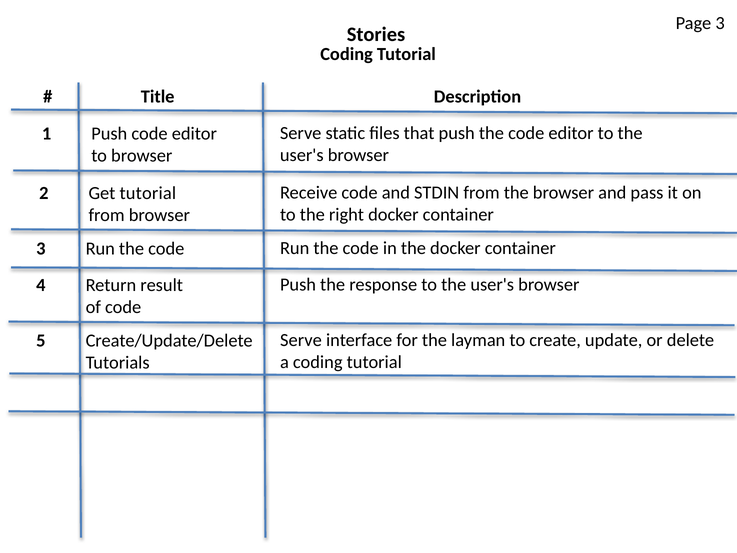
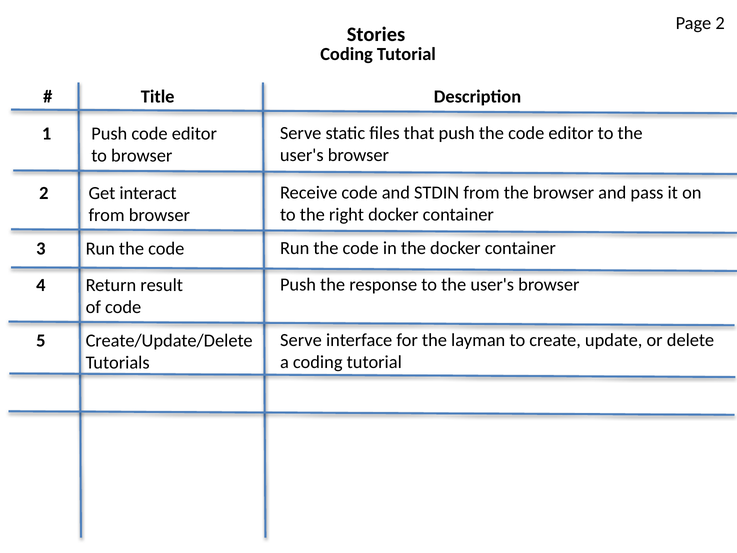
Page 3: 3 -> 2
Get tutorial: tutorial -> interact
